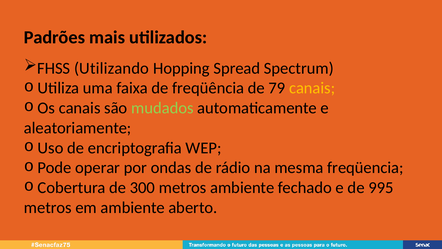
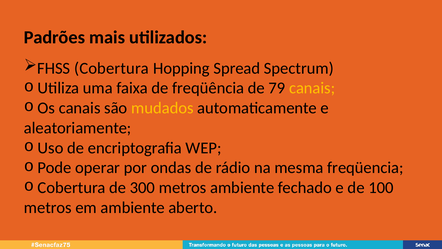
FHSS Utilizando: Utilizando -> Cobertura
mudados colour: light green -> yellow
995: 995 -> 100
